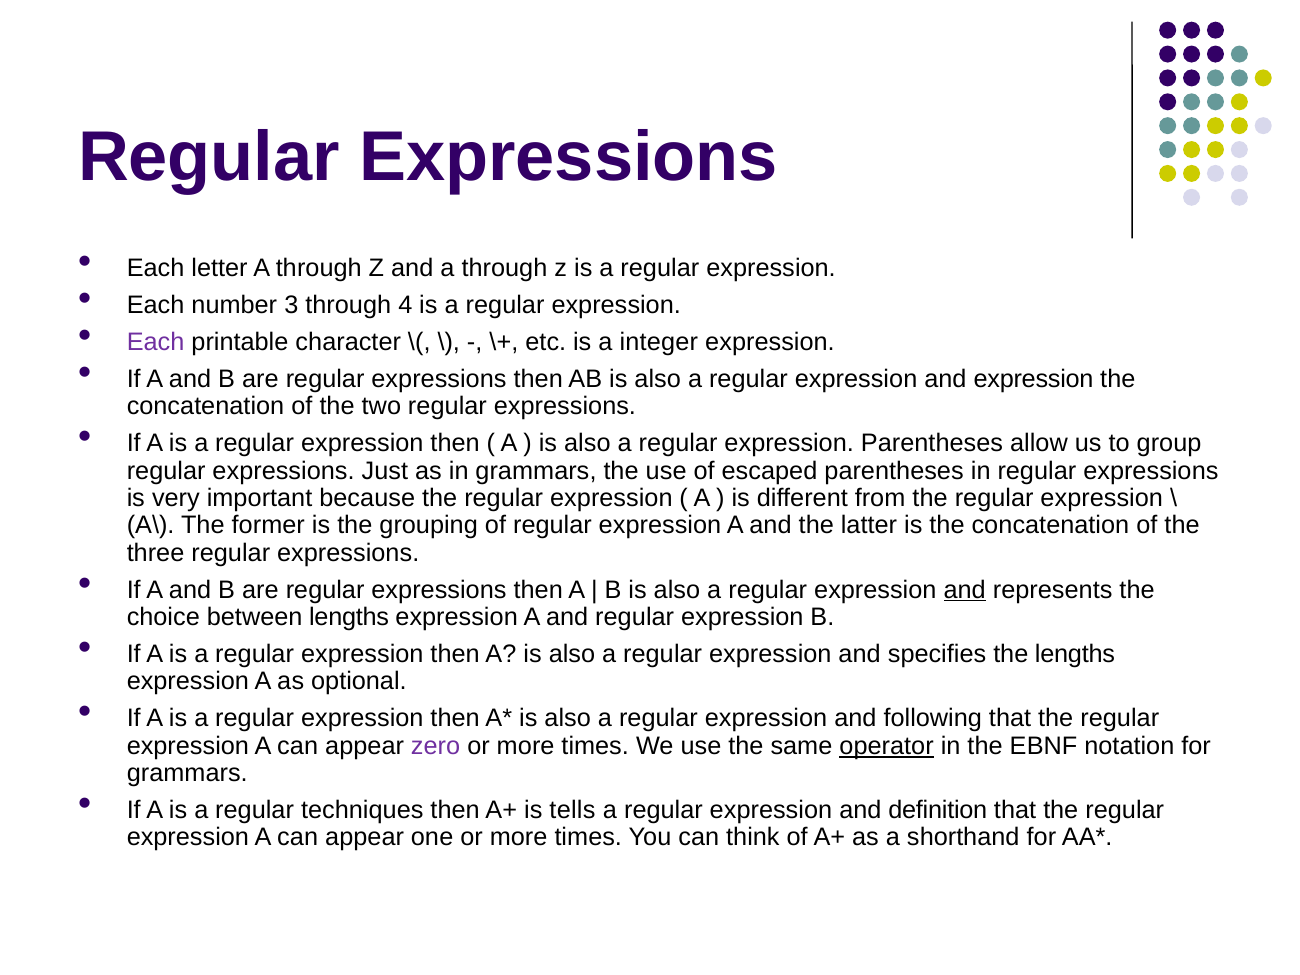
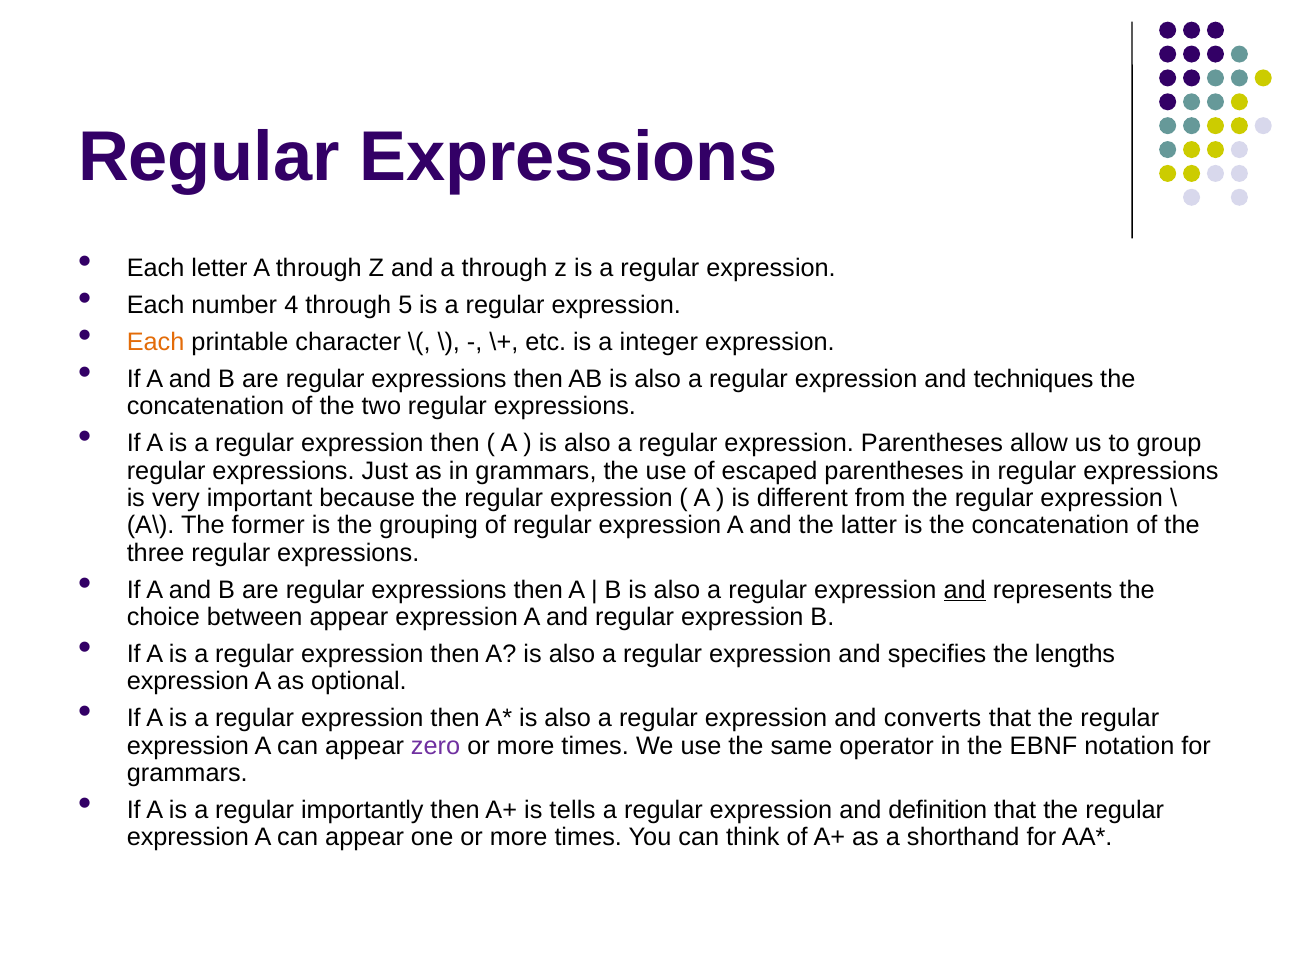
3: 3 -> 4
4: 4 -> 5
Each at (156, 342) colour: purple -> orange
and expression: expression -> techniques
between lengths: lengths -> appear
following: following -> converts
operator underline: present -> none
techniques: techniques -> importantly
